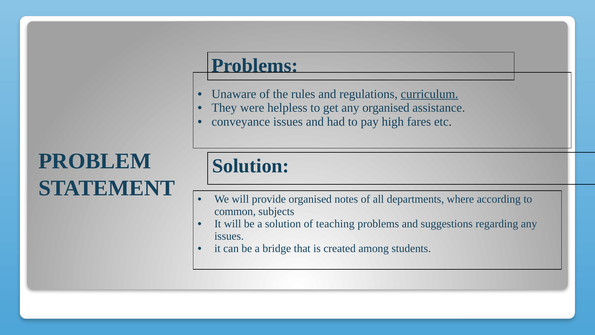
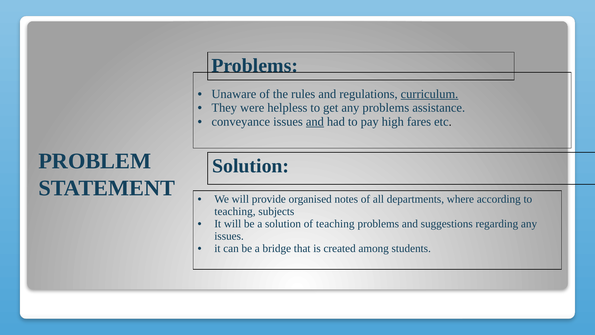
any organised: organised -> problems
and at (315, 121) underline: none -> present
common at (235, 211): common -> teaching
